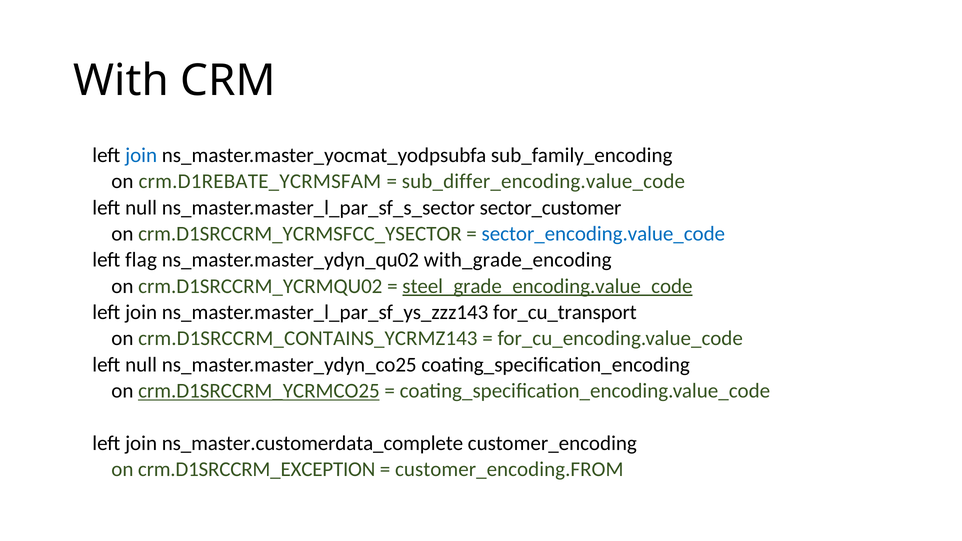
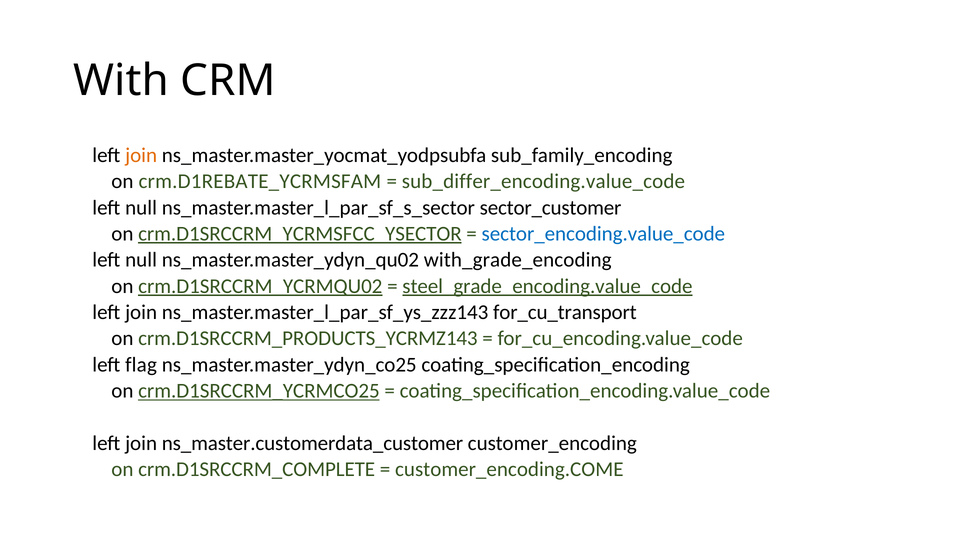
join at (141, 155) colour: blue -> orange
crm.D1SRCCRM_YCRMSFCC_YSECTOR underline: none -> present
flag at (141, 260): flag -> null
crm.D1SRCCRM_YCRMQU02 underline: none -> present
crm.D1SRCCRM_CONTAINS_YCRMZ143: crm.D1SRCCRM_CONTAINS_YCRMZ143 -> crm.D1SRCCRM_PRODUCTS_YCRMZ143
null at (141, 365): null -> flag
ns_master.customerdata_complete: ns_master.customerdata_complete -> ns_master.customerdata_customer
crm.D1SRCCRM_EXCEPTION: crm.D1SRCCRM_EXCEPTION -> crm.D1SRCCRM_COMPLETE
customer_encoding.FROM: customer_encoding.FROM -> customer_encoding.COME
